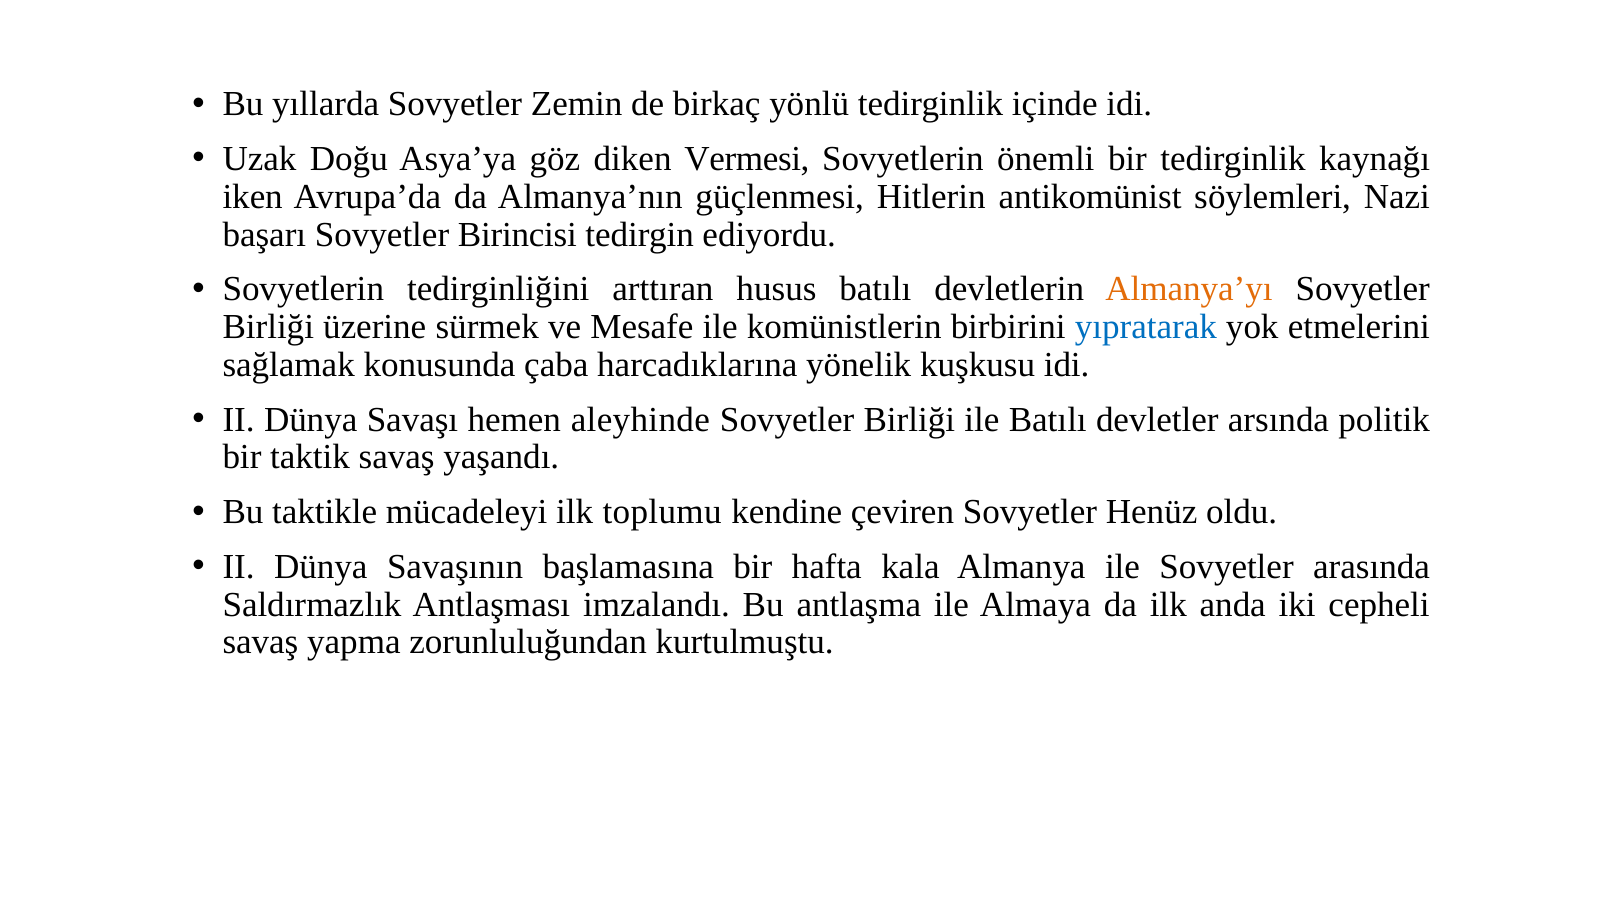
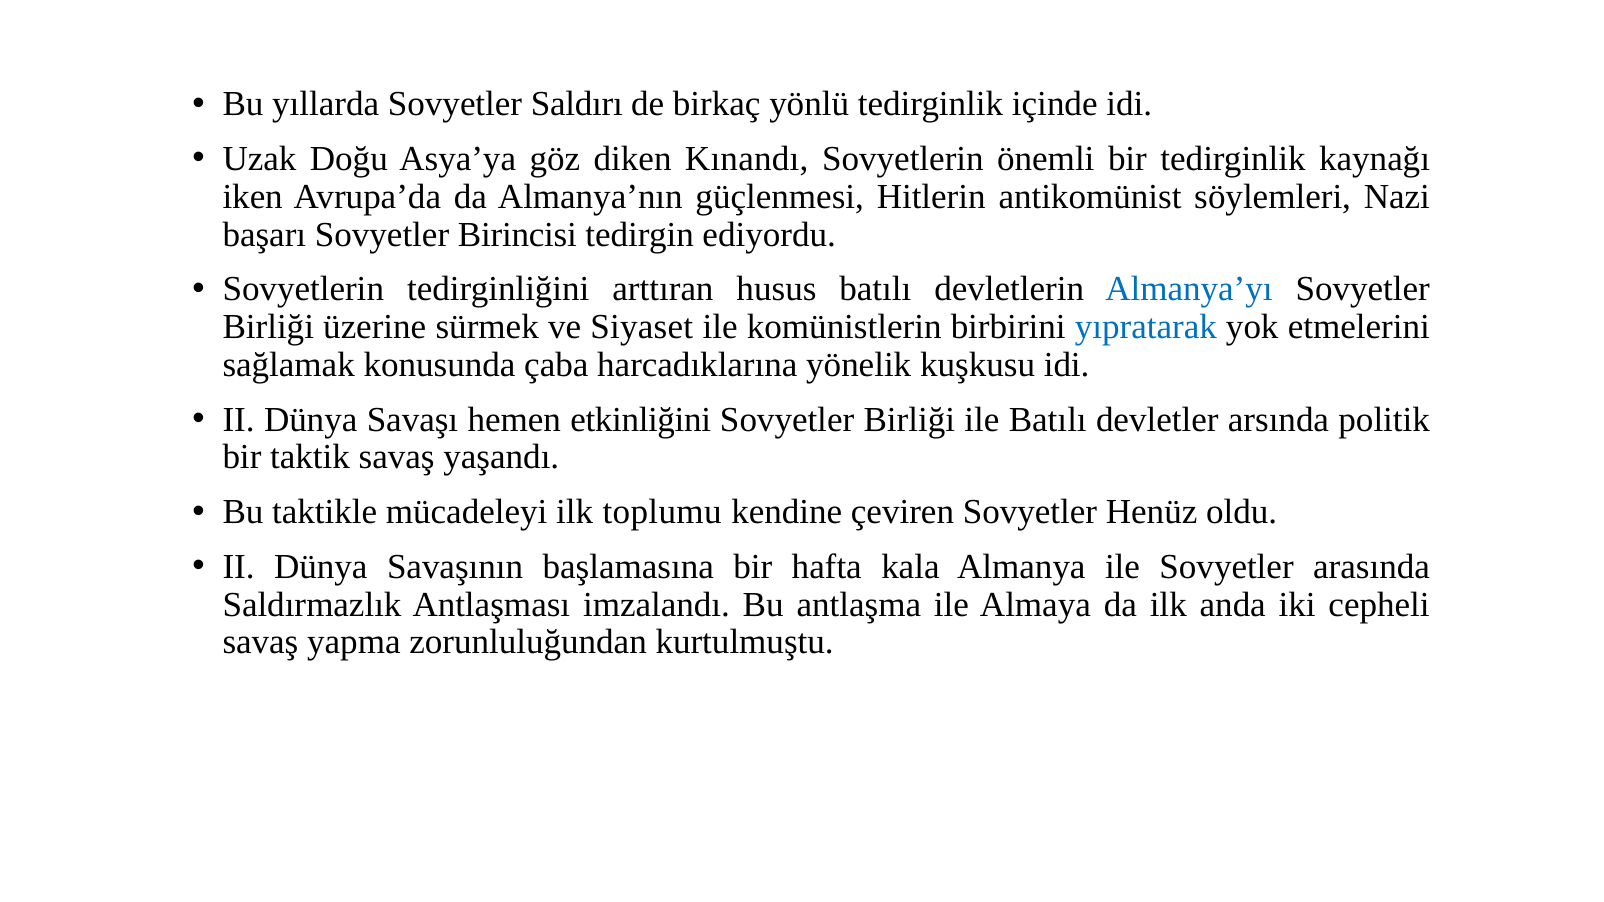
Zemin: Zemin -> Saldırı
Vermesi: Vermesi -> Kınandı
Almanya’yı colour: orange -> blue
Mesafe: Mesafe -> Siyaset
aleyhinde: aleyhinde -> etkinliğini
